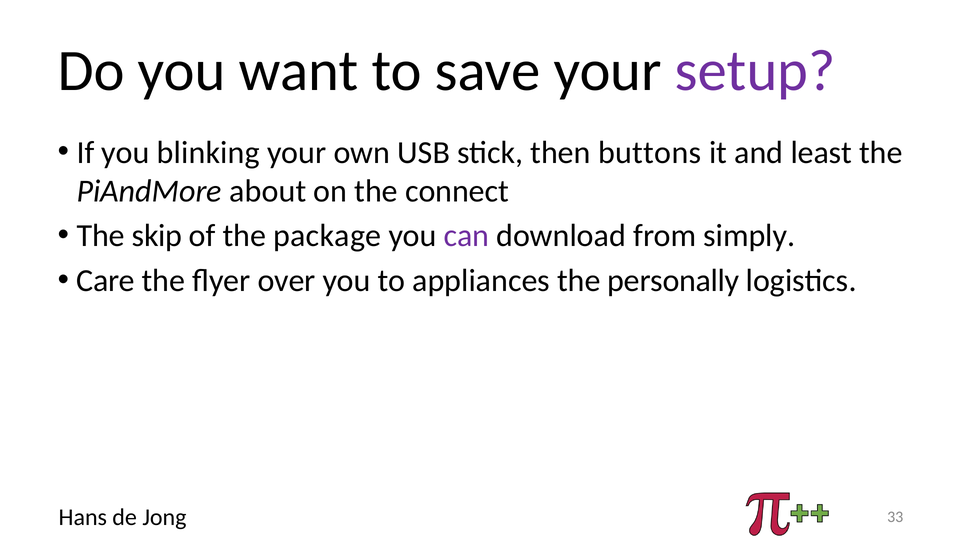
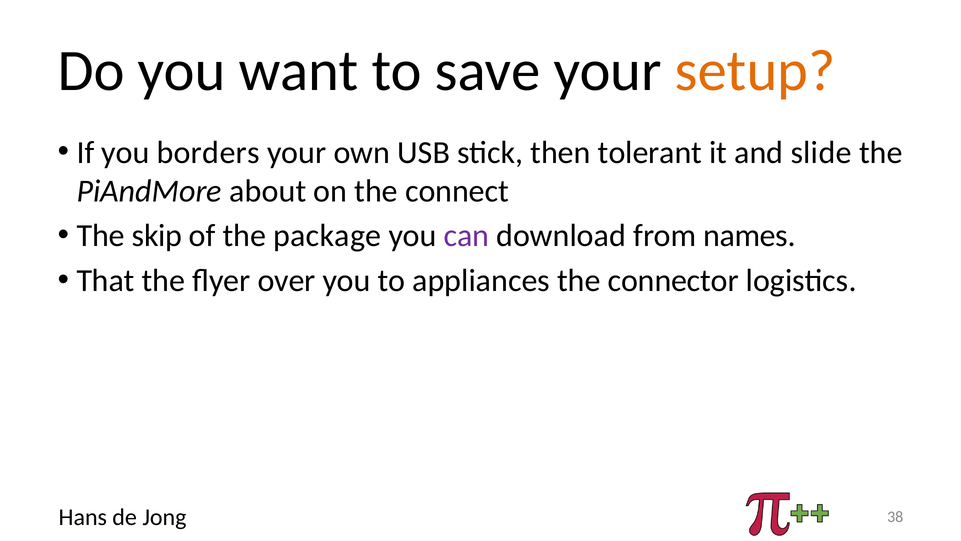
setup colour: purple -> orange
blinking: blinking -> borders
buttons: buttons -> tolerant
least: least -> slide
simply: simply -> names
Care: Care -> That
personally: personally -> connector
33: 33 -> 38
